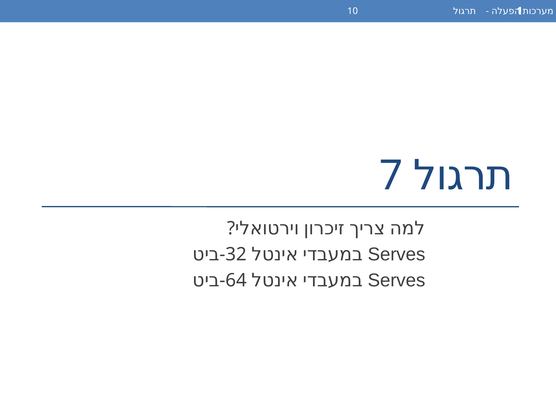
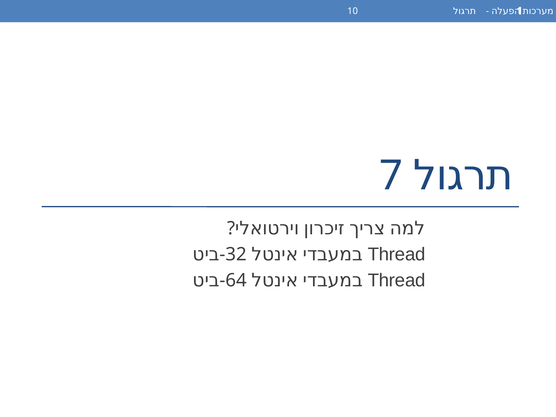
Serves at (397, 254): Serves -> Thread
Serves at (397, 280): Serves -> Thread
